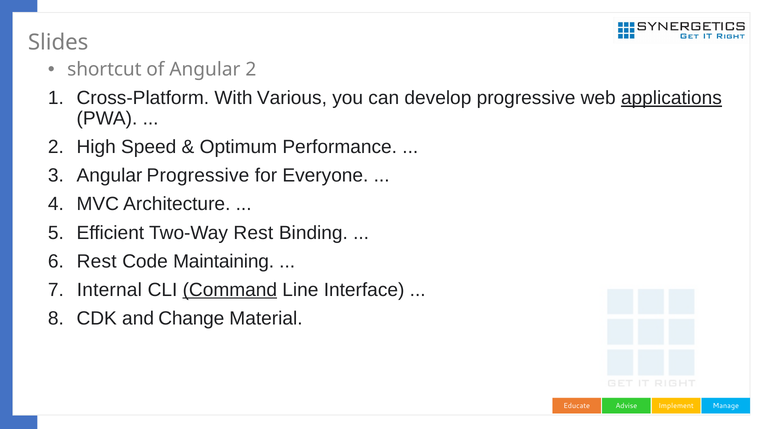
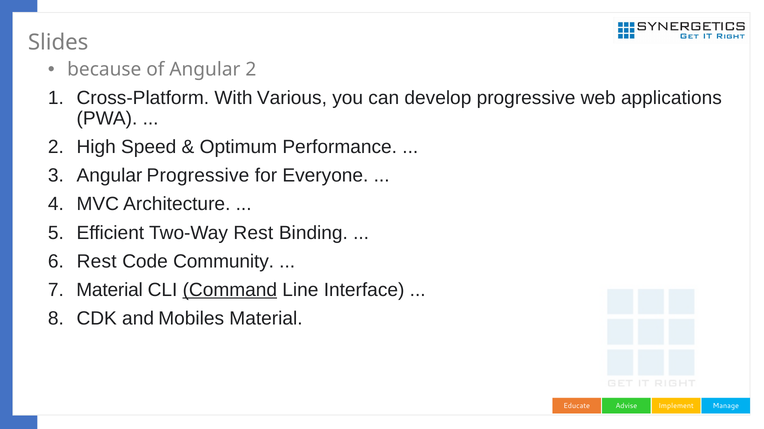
shortcut: shortcut -> because
applications underline: present -> none
Maintaining: Maintaining -> Community
Internal at (109, 290): Internal -> Material
Change: Change -> Mobiles
